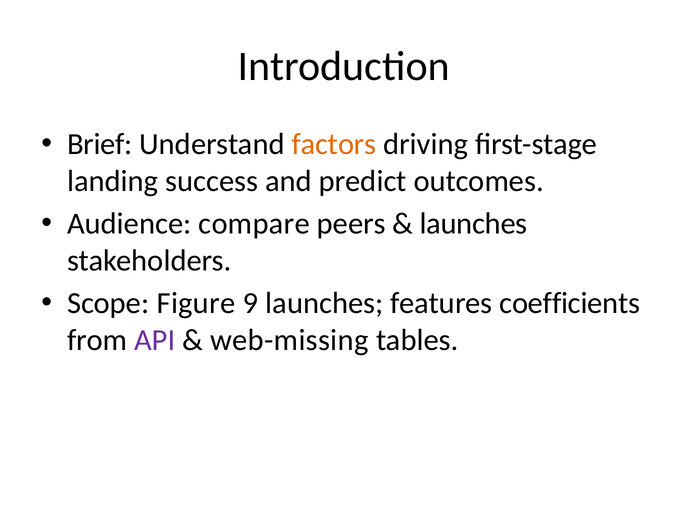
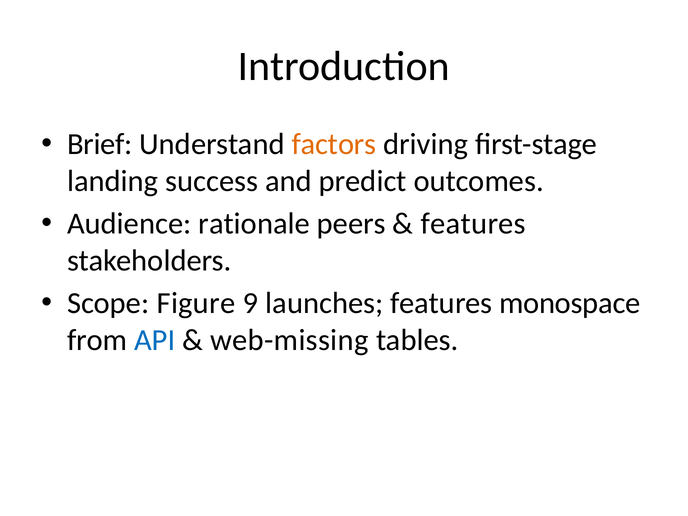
compare: compare -> rationale
launches at (474, 224): launches -> features
coefficients: coefficients -> monospace
API colour: purple -> blue
